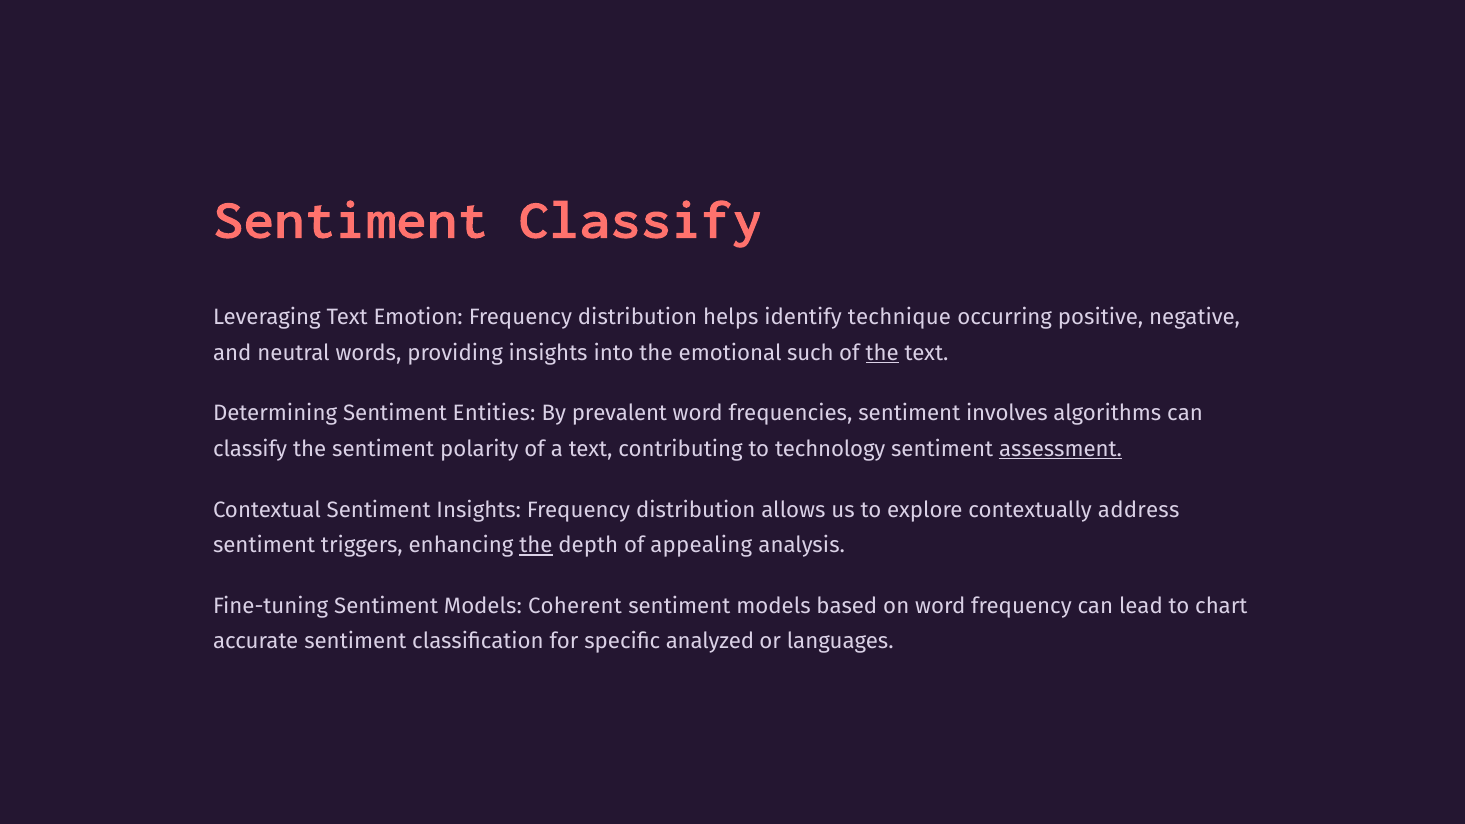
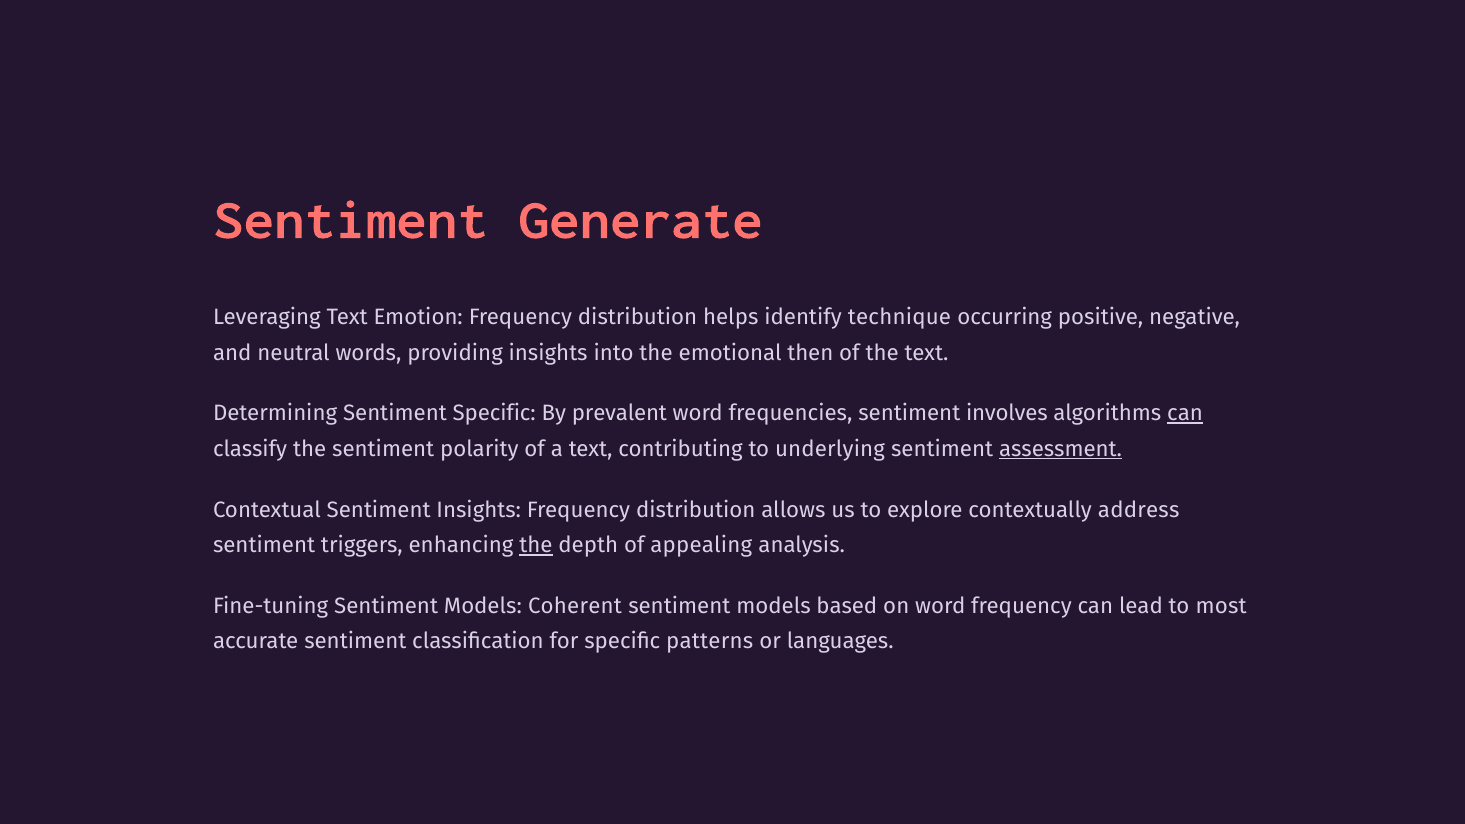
Sentiment Classify: Classify -> Generate
such: such -> then
the at (882, 353) underline: present -> none
Sentiment Entities: Entities -> Specific
can at (1185, 414) underline: none -> present
technology: technology -> underlying
chart: chart -> most
analyzed: analyzed -> patterns
